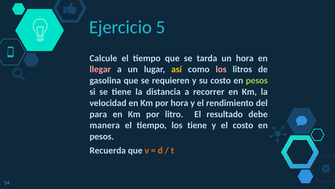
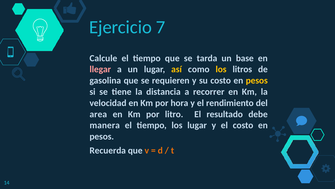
5: 5 -> 7
un hora: hora -> base
los at (221, 69) colour: pink -> yellow
pesos at (257, 80) colour: light green -> yellow
para: para -> area
los tiene: tiene -> lugar
